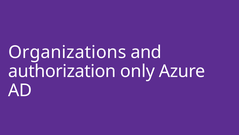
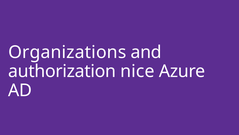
only: only -> nice
